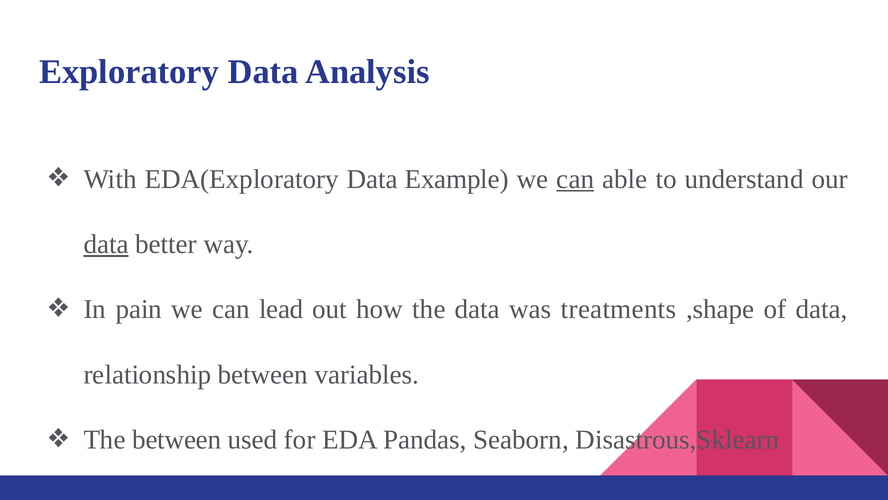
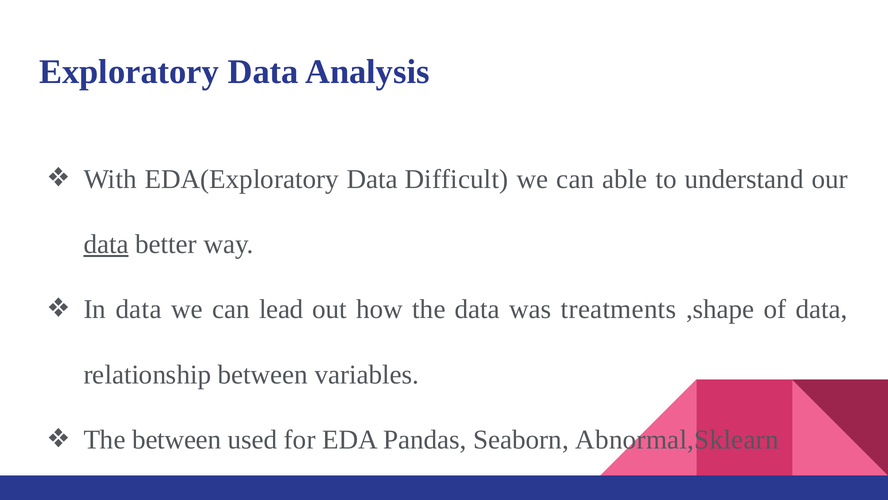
Example: Example -> Difficult
can at (575, 179) underline: present -> none
In pain: pain -> data
Disastrous,Sklearn: Disastrous,Sklearn -> Abnormal,Sklearn
